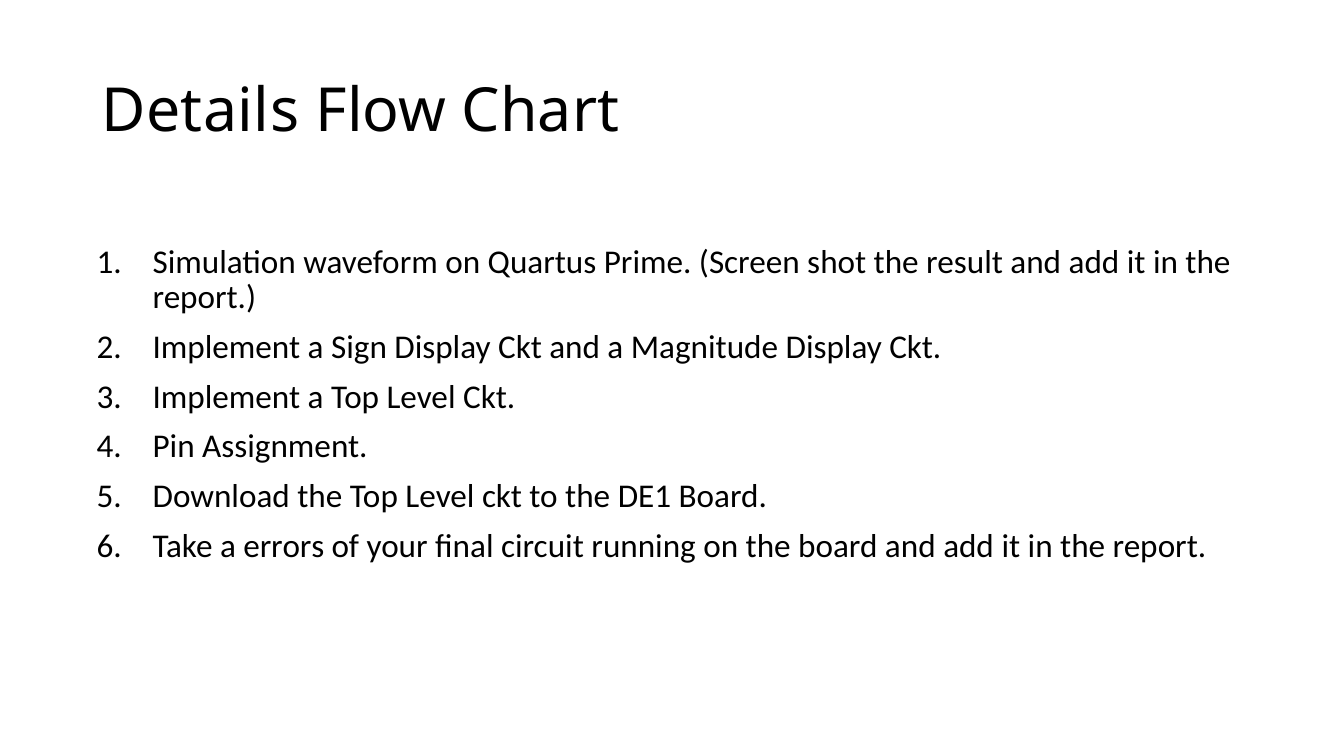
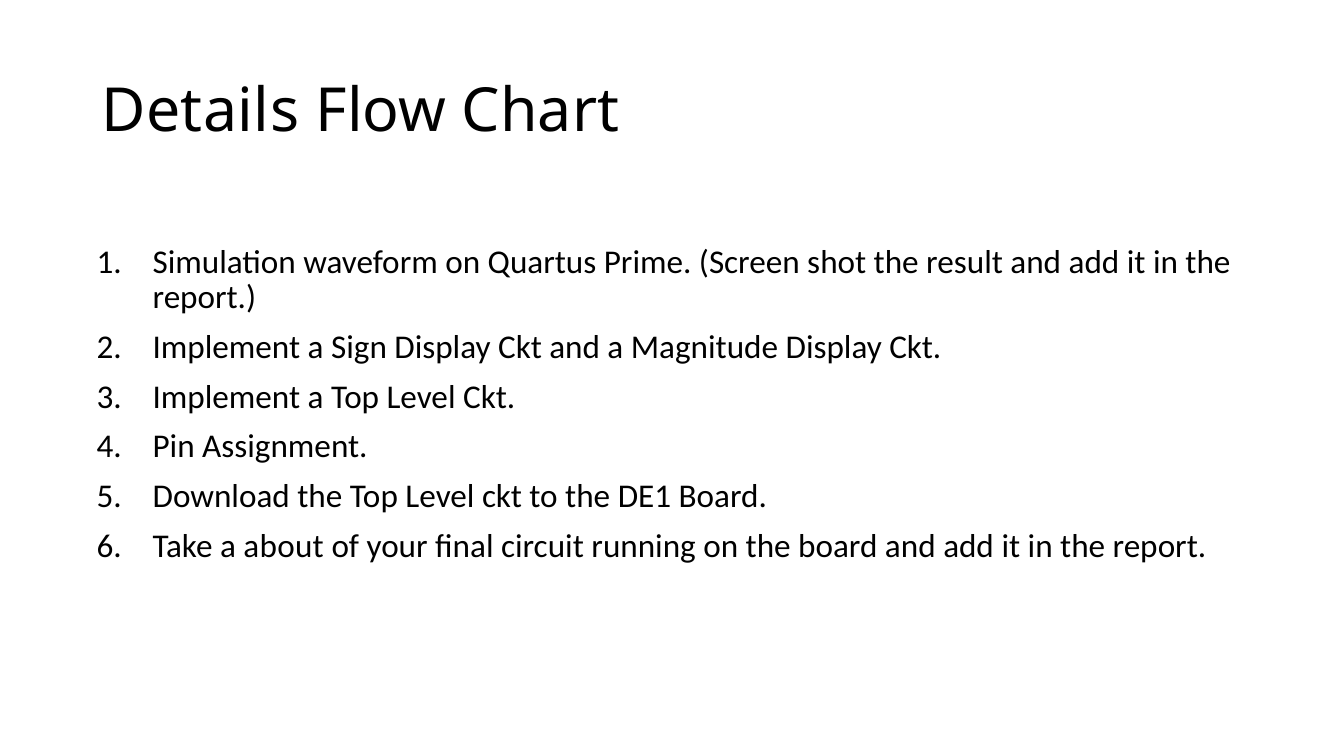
errors: errors -> about
